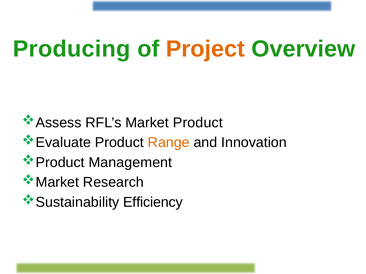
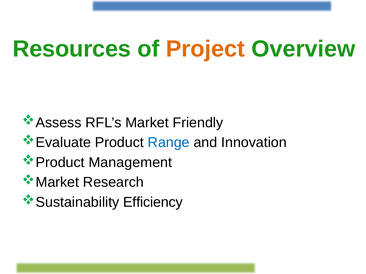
Producing: Producing -> Resources
Market Product: Product -> Friendly
Range colour: orange -> blue
